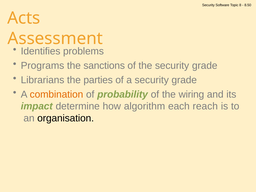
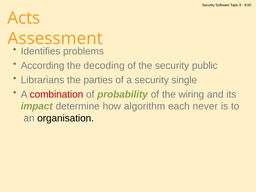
Programs: Programs -> According
sanctions: sanctions -> decoding
the security grade: grade -> public
a security grade: grade -> single
combination colour: orange -> red
reach: reach -> never
